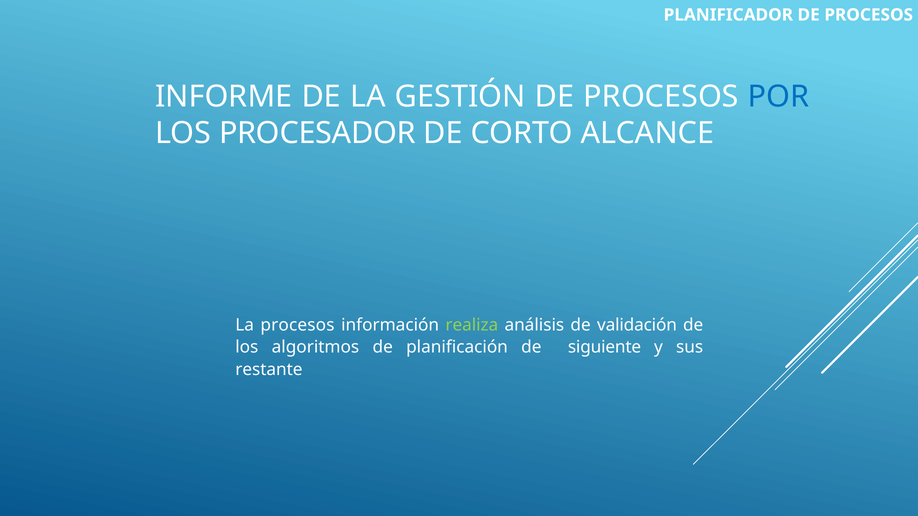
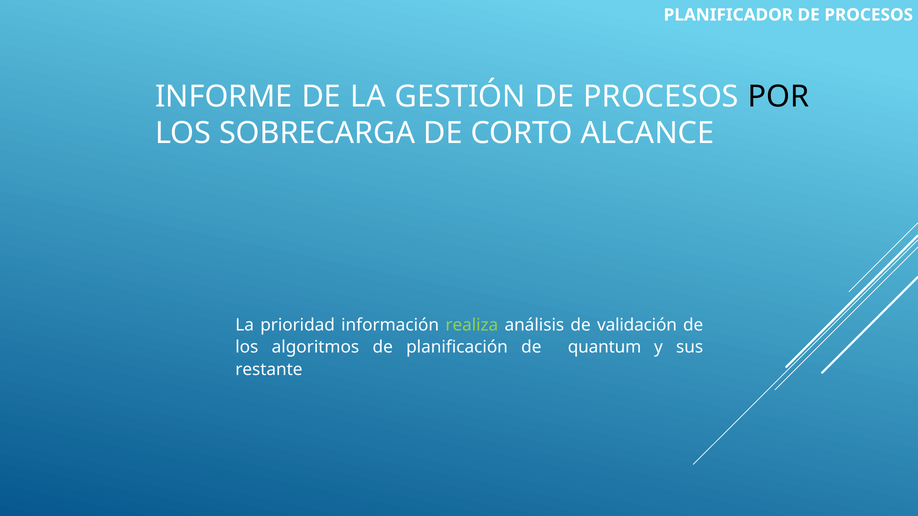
POR colour: blue -> black
PROCESADOR: PROCESADOR -> SOBRECARGA
La procesos: procesos -> prioridad
siguiente: siguiente -> quantum
